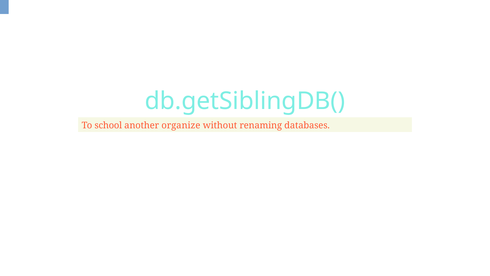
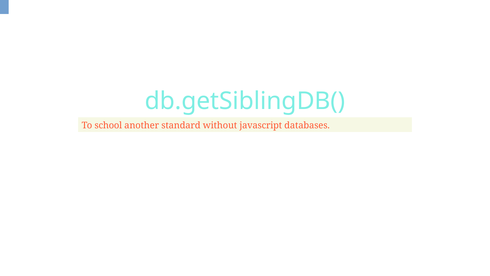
organize: organize -> standard
renaming: renaming -> javascript
